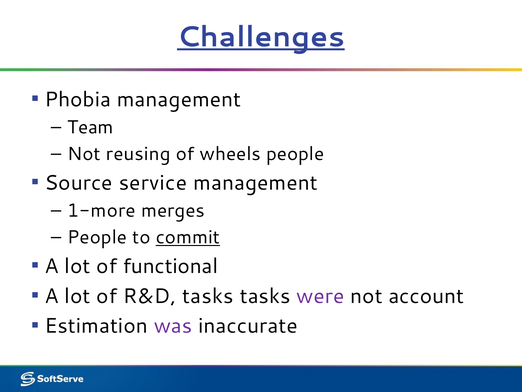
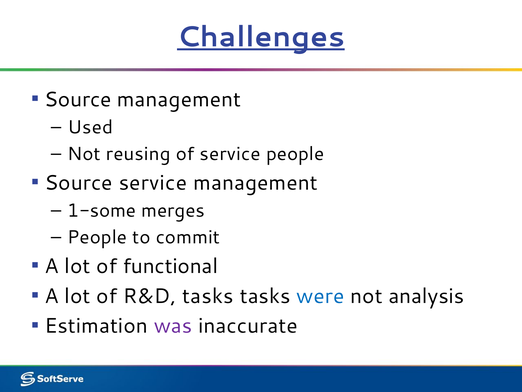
Phobia at (78, 99): Phobia -> Source
Team: Team -> Used
of wheels: wheels -> service
1-more: 1-more -> 1-some
commit underline: present -> none
were colour: purple -> blue
account: account -> analysis
